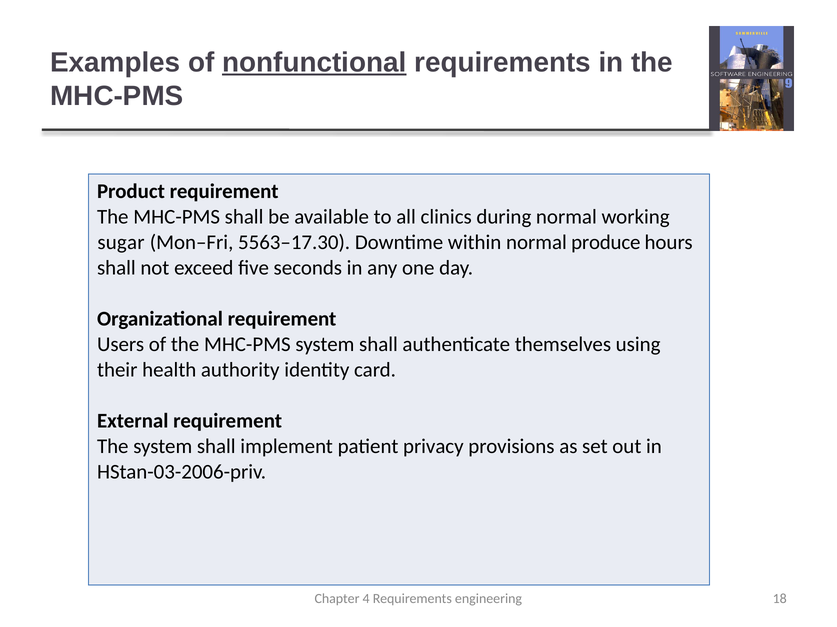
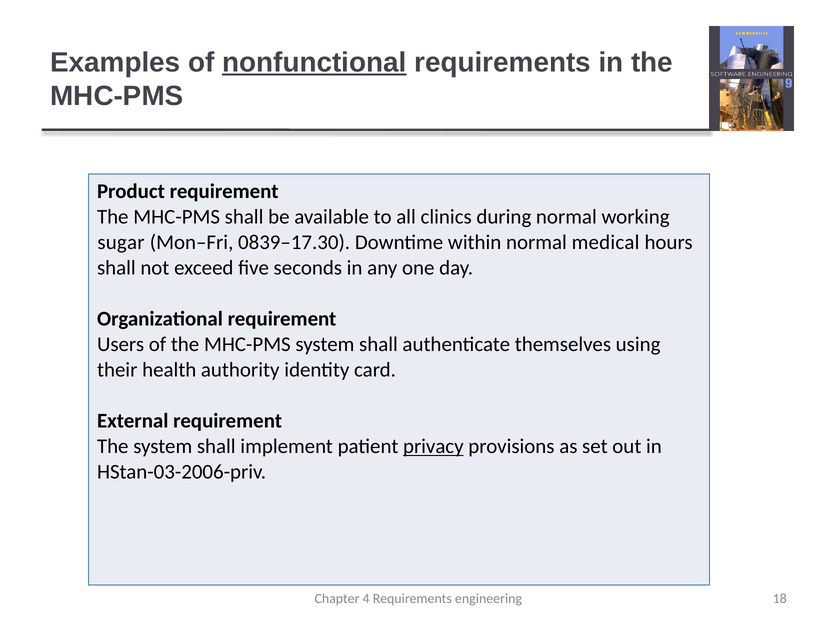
5563–17.30: 5563–17.30 -> 0839–17.30
produce: produce -> medical
privacy underline: none -> present
